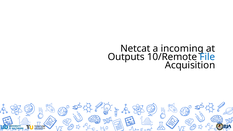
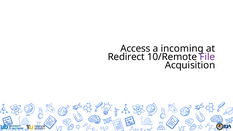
Netcat: Netcat -> Access
Outputs: Outputs -> Redirect
File colour: blue -> purple
